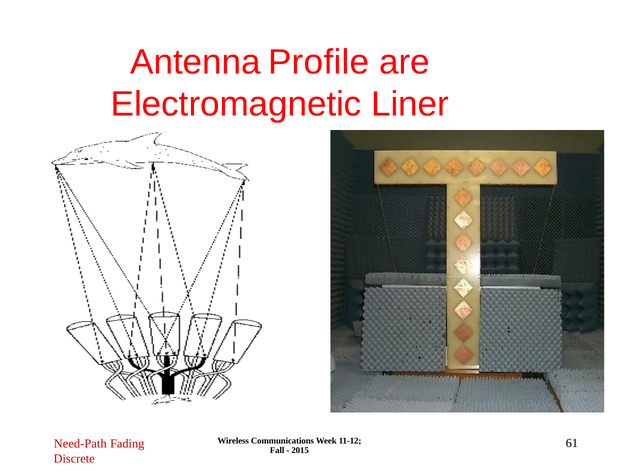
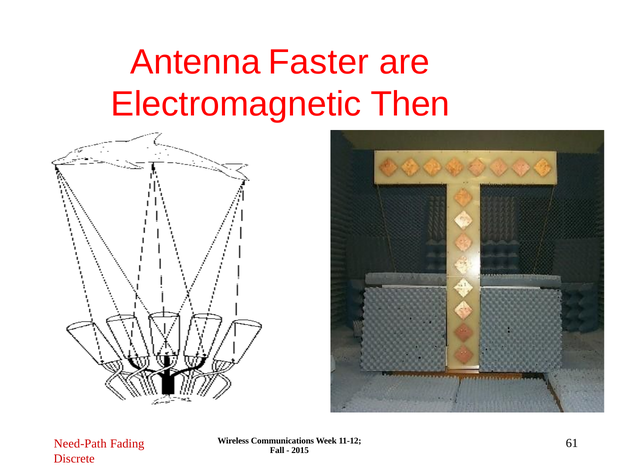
Profile: Profile -> Faster
Liner: Liner -> Then
